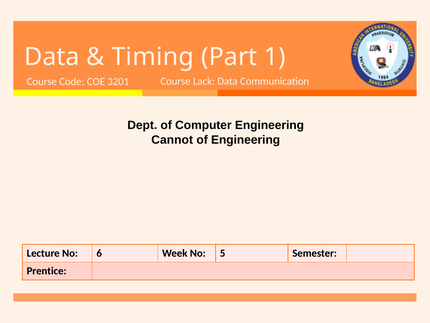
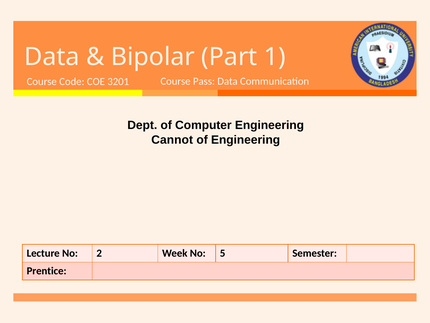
Timing: Timing -> Bipolar
Lack: Lack -> Pass
6: 6 -> 2
